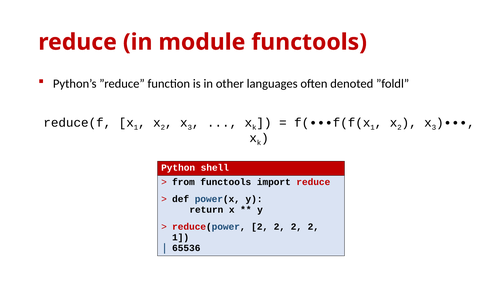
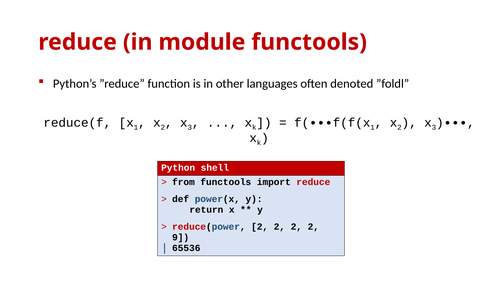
1 at (181, 238): 1 -> 9
